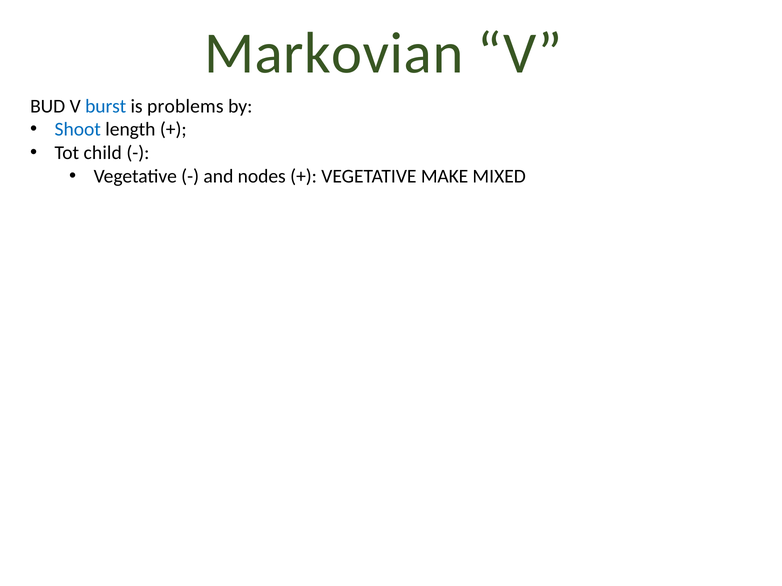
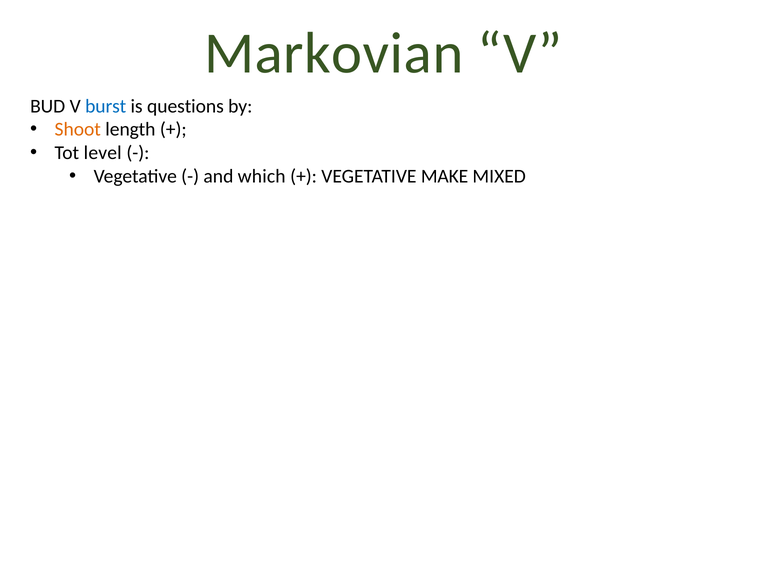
problems: problems -> questions
Shoot colour: blue -> orange
child: child -> level
nodes: nodes -> which
